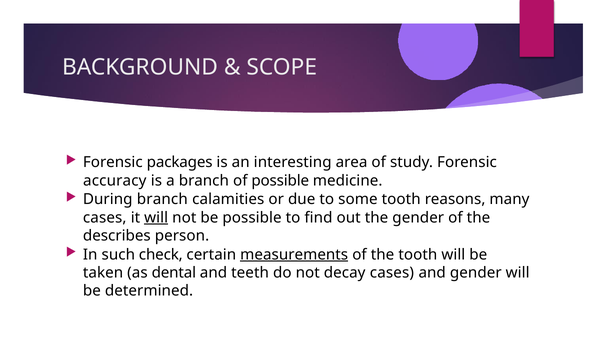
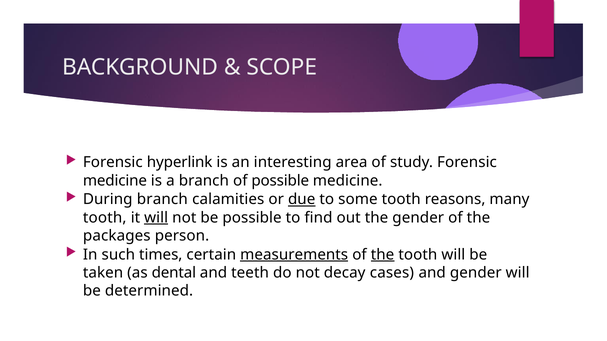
packages: packages -> hyperlink
accuracy at (115, 181): accuracy -> medicine
due underline: none -> present
cases at (105, 218): cases -> tooth
describes: describes -> packages
check: check -> times
the at (383, 255) underline: none -> present
